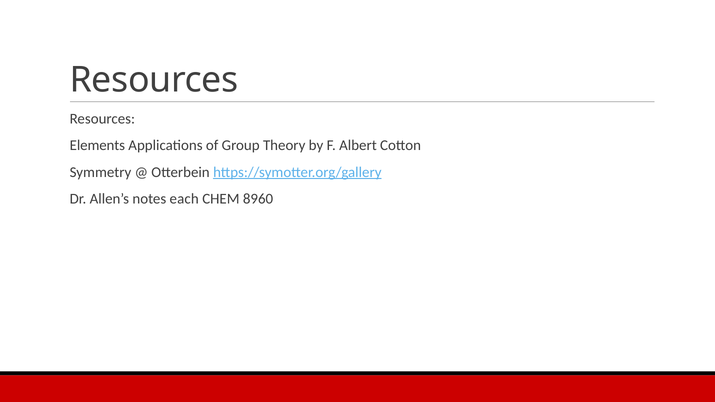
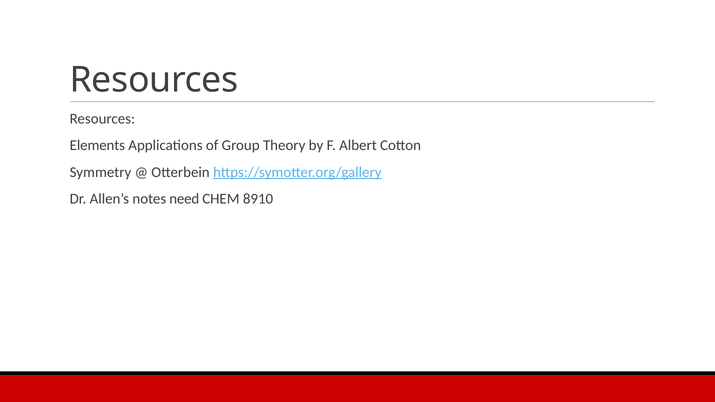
each: each -> need
8960: 8960 -> 8910
